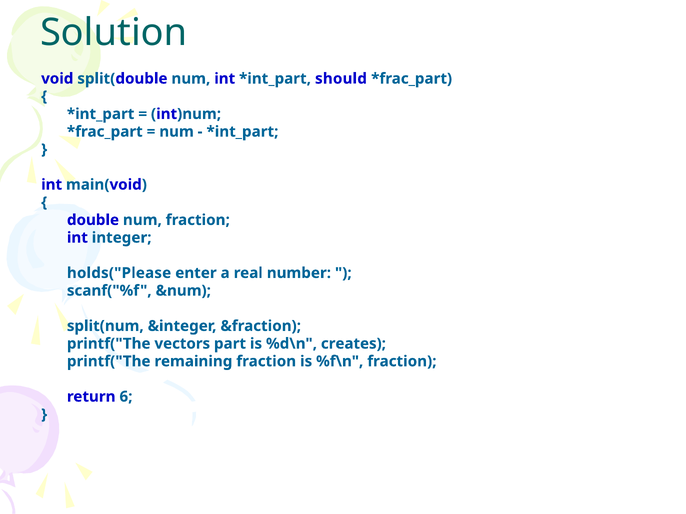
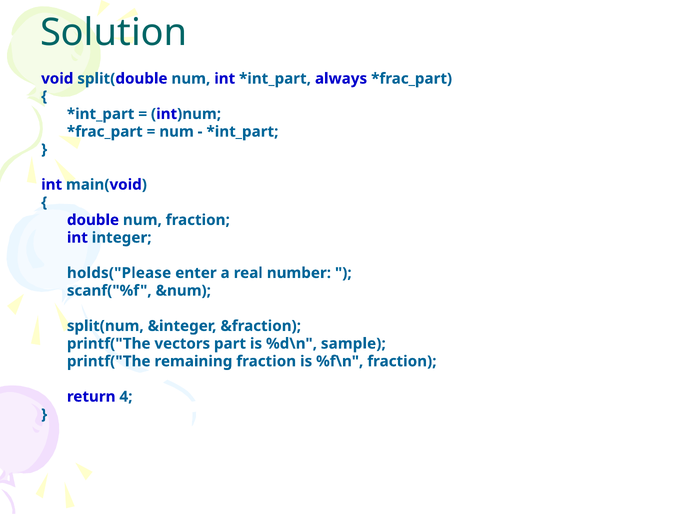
should: should -> always
creates: creates -> sample
6: 6 -> 4
